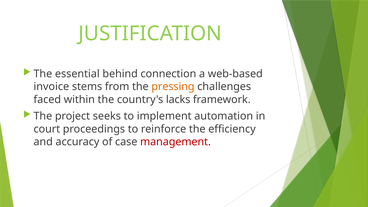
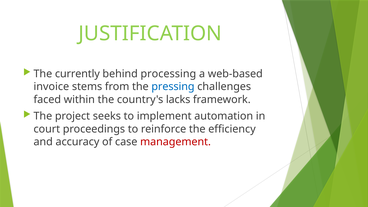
essential: essential -> currently
connection: connection -> processing
pressing colour: orange -> blue
